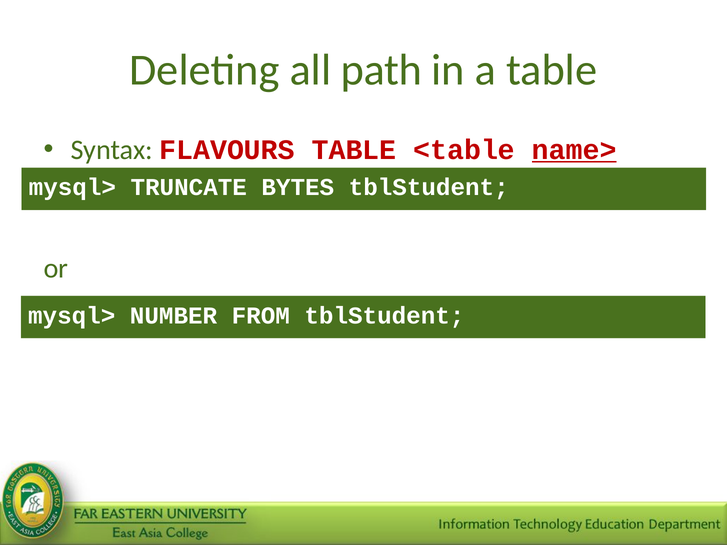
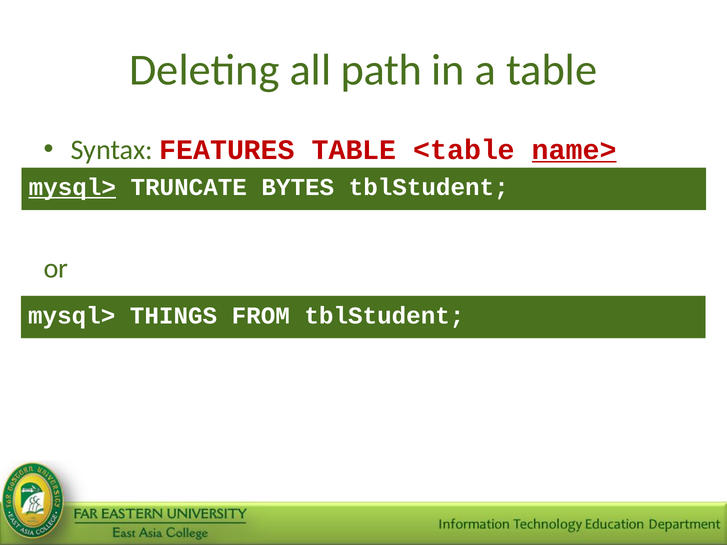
FLAVOURS: FLAVOURS -> FEATURES
mysql> at (72, 188) underline: none -> present
NUMBER: NUMBER -> THINGS
